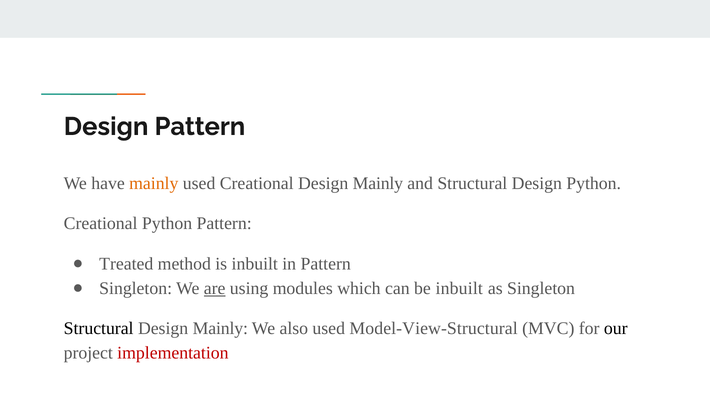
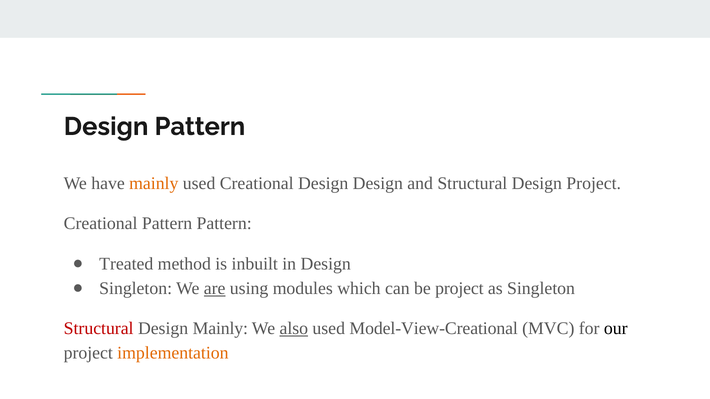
Creational Design Mainly: Mainly -> Design
Design Python: Python -> Project
Creational Python: Python -> Pattern
in Pattern: Pattern -> Design
be inbuilt: inbuilt -> project
Structural at (99, 329) colour: black -> red
also underline: none -> present
Model-View-Structural: Model-View-Structural -> Model-View-Creational
implementation colour: red -> orange
